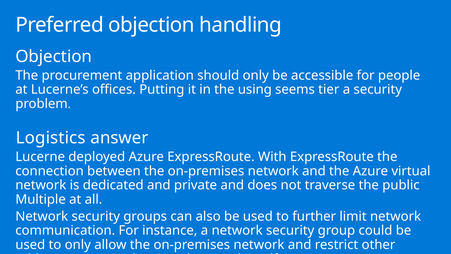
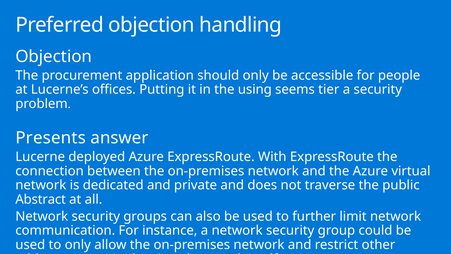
Logistics: Logistics -> Presents
Multiple: Multiple -> Abstract
